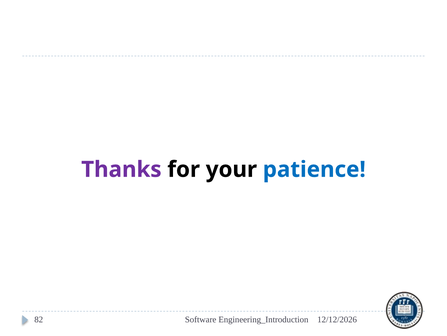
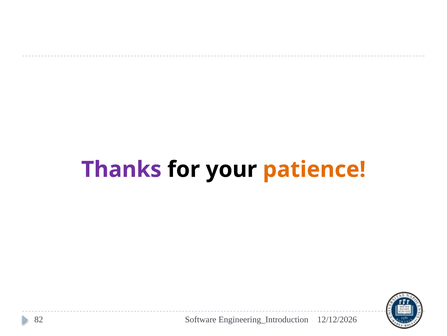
patience colour: blue -> orange
